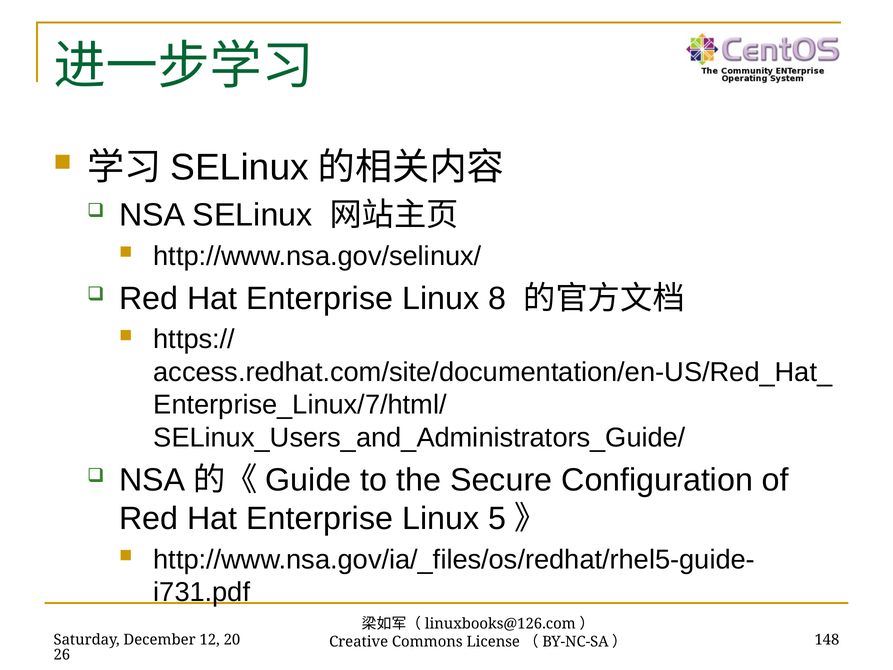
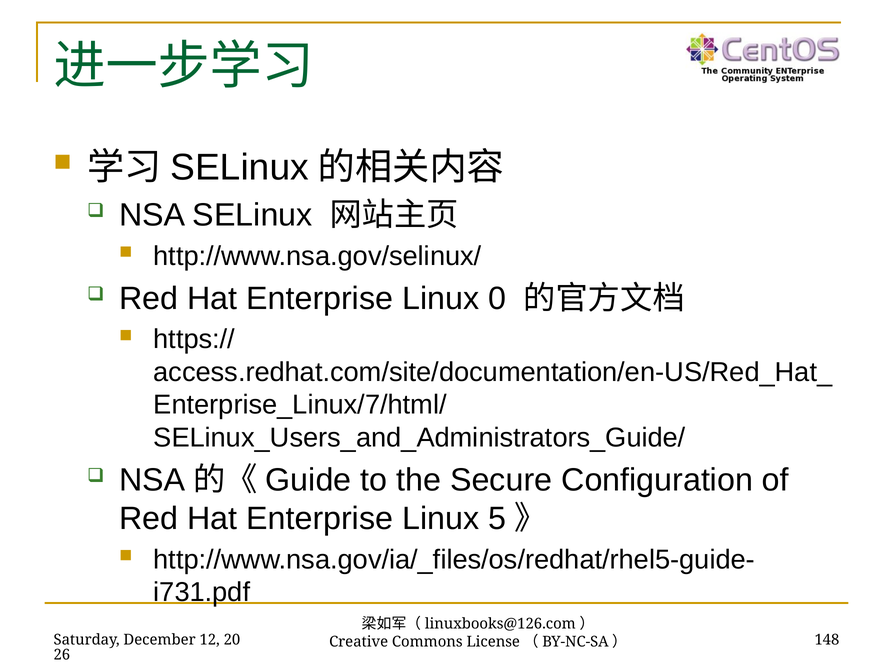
8: 8 -> 0
